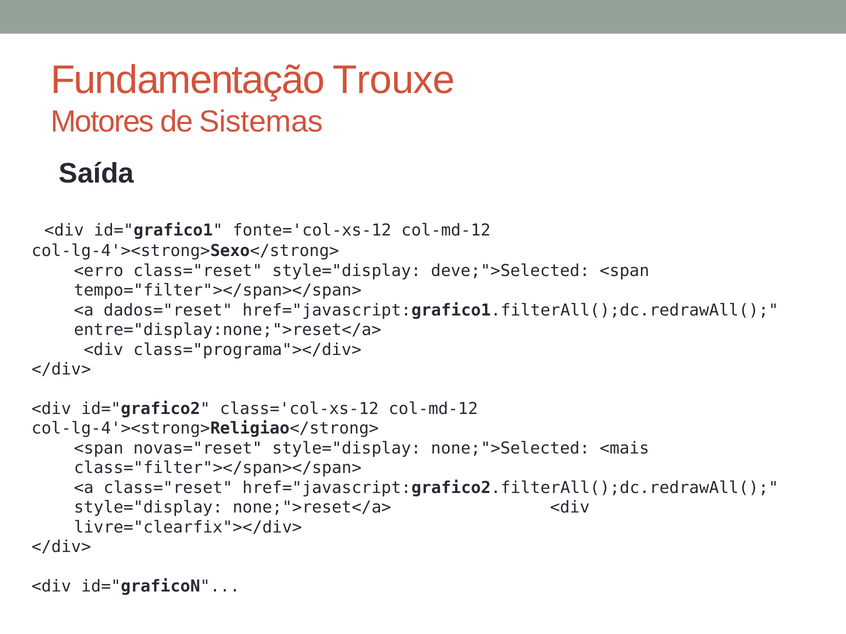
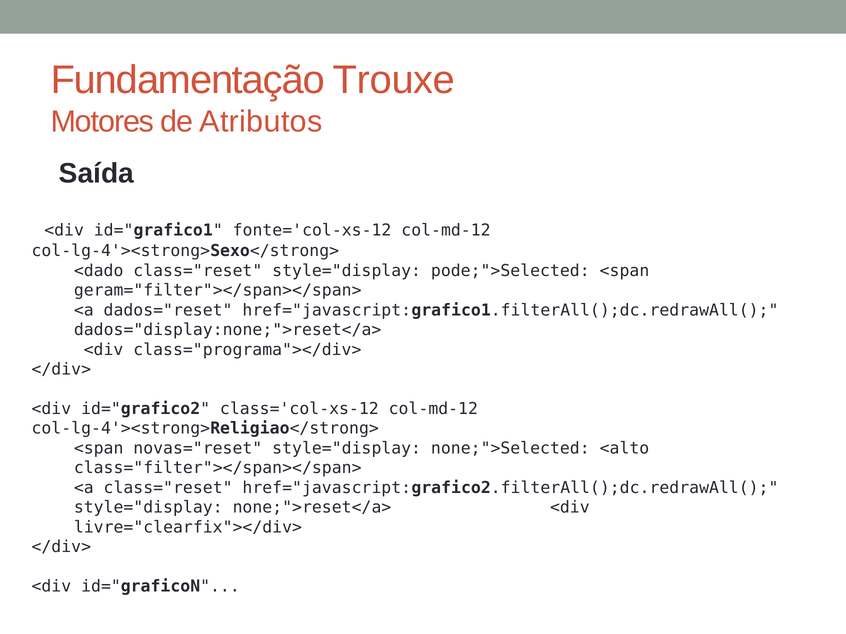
Sistemas: Sistemas -> Atributos
<erro: <erro -> <dado
deve;">Selected: deve;">Selected -> pode;">Selected
tempo="filter"></span></span>: tempo="filter"></span></span> -> geram="filter"></span></span>
entre="display:none;">reset</a>: entre="display:none;">reset</a> -> dados="display:none;">reset</a>
<mais: <mais -> <alto
